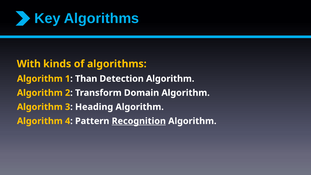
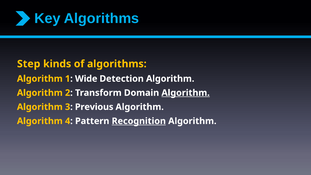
With: With -> Step
Than: Than -> Wide
Algorithm at (186, 93) underline: none -> present
Heading: Heading -> Previous
